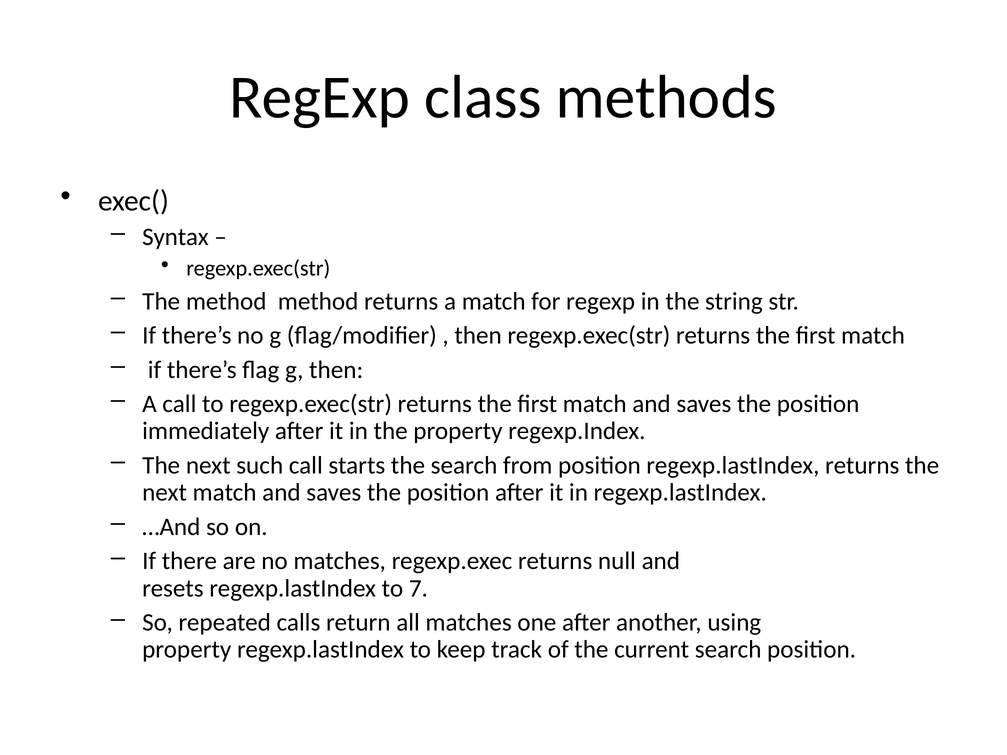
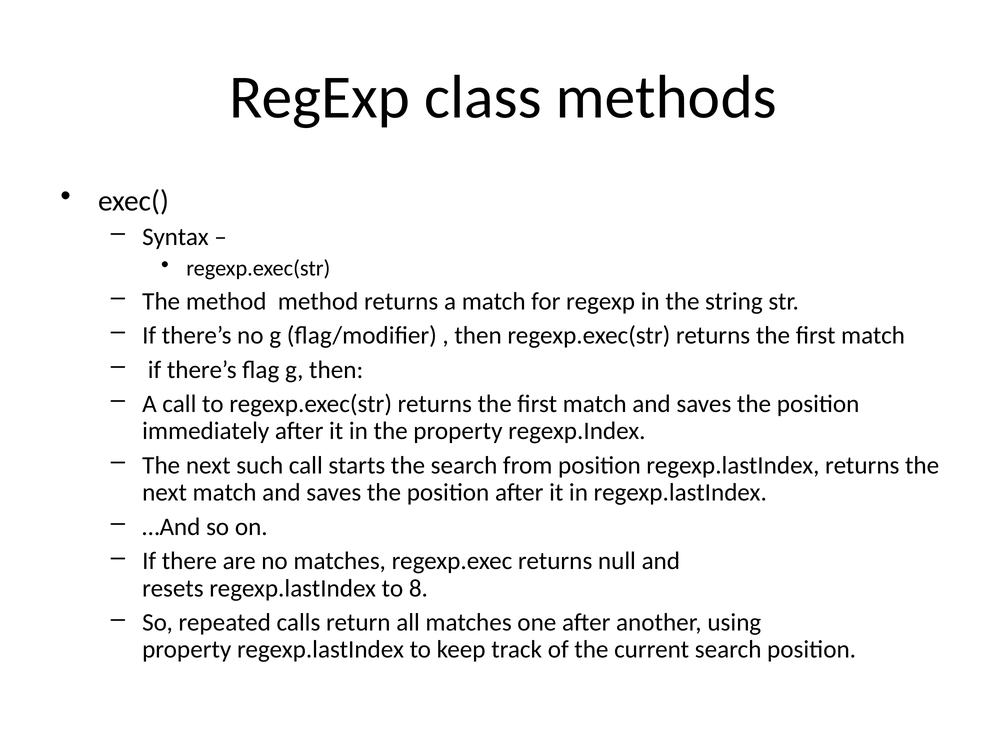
7: 7 -> 8
